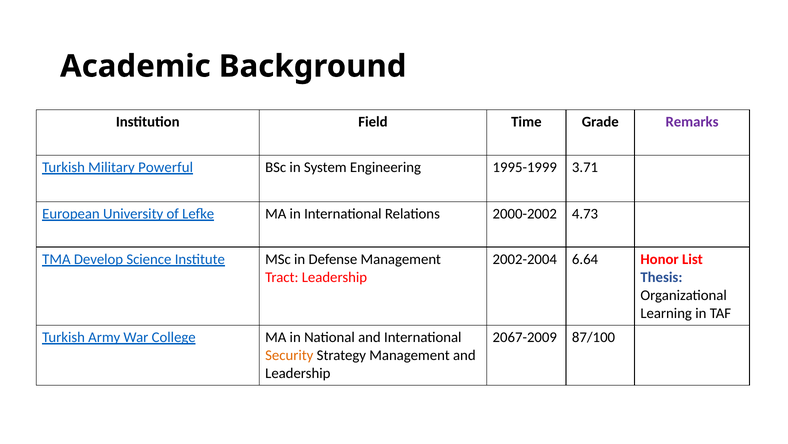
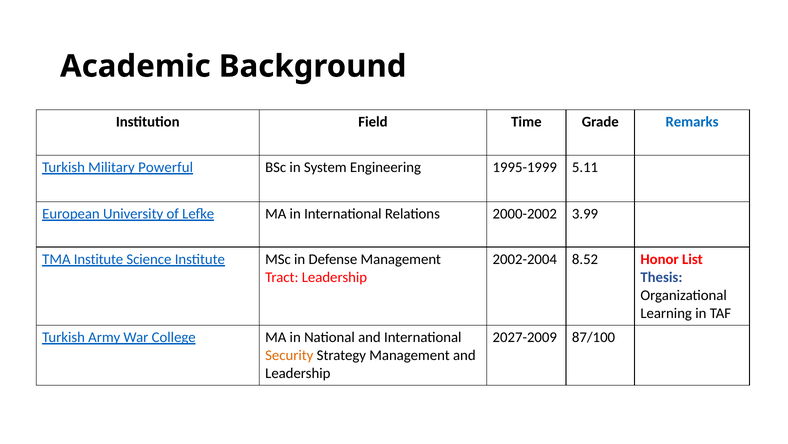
Remarks colour: purple -> blue
3.71: 3.71 -> 5.11
4.73: 4.73 -> 3.99
TMA Develop: Develop -> Institute
6.64: 6.64 -> 8.52
2067-2009: 2067-2009 -> 2027-2009
